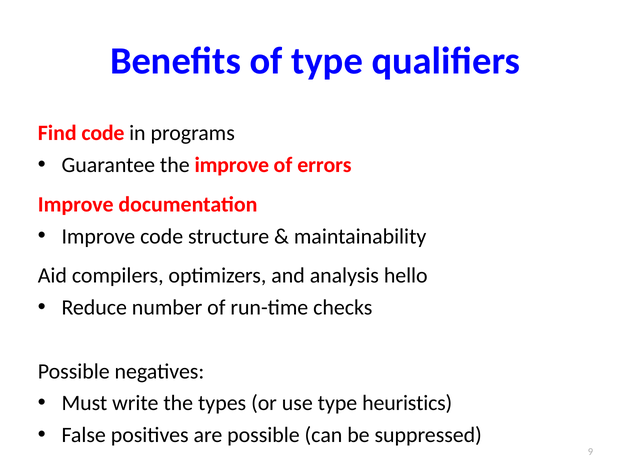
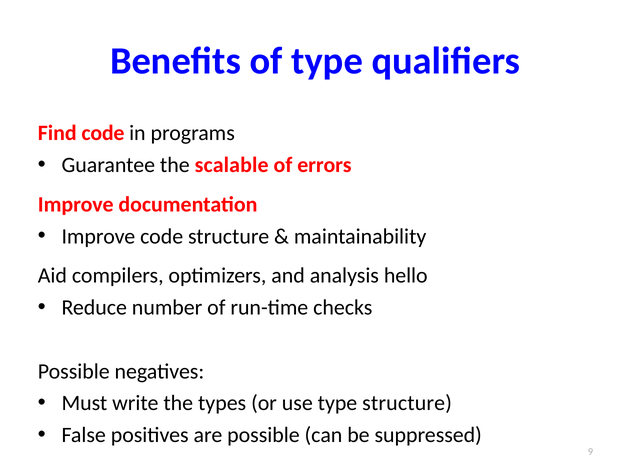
the improve: improve -> scalable
type heuristics: heuristics -> structure
